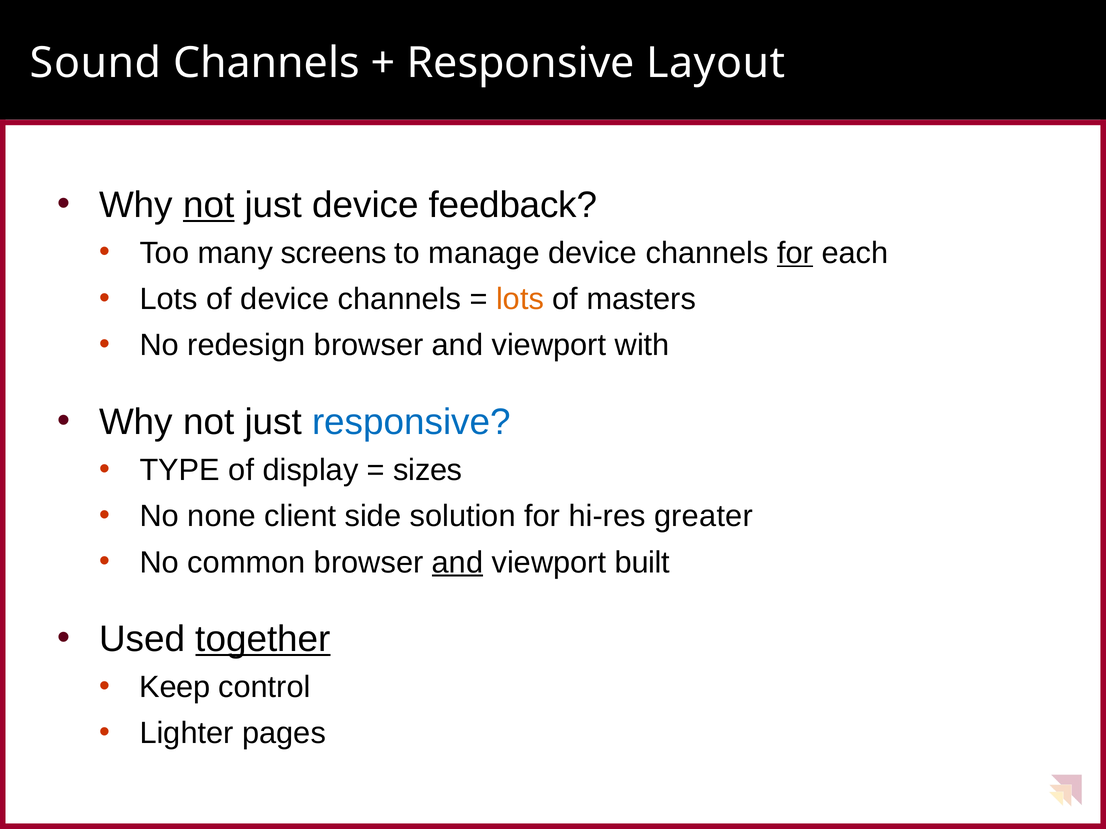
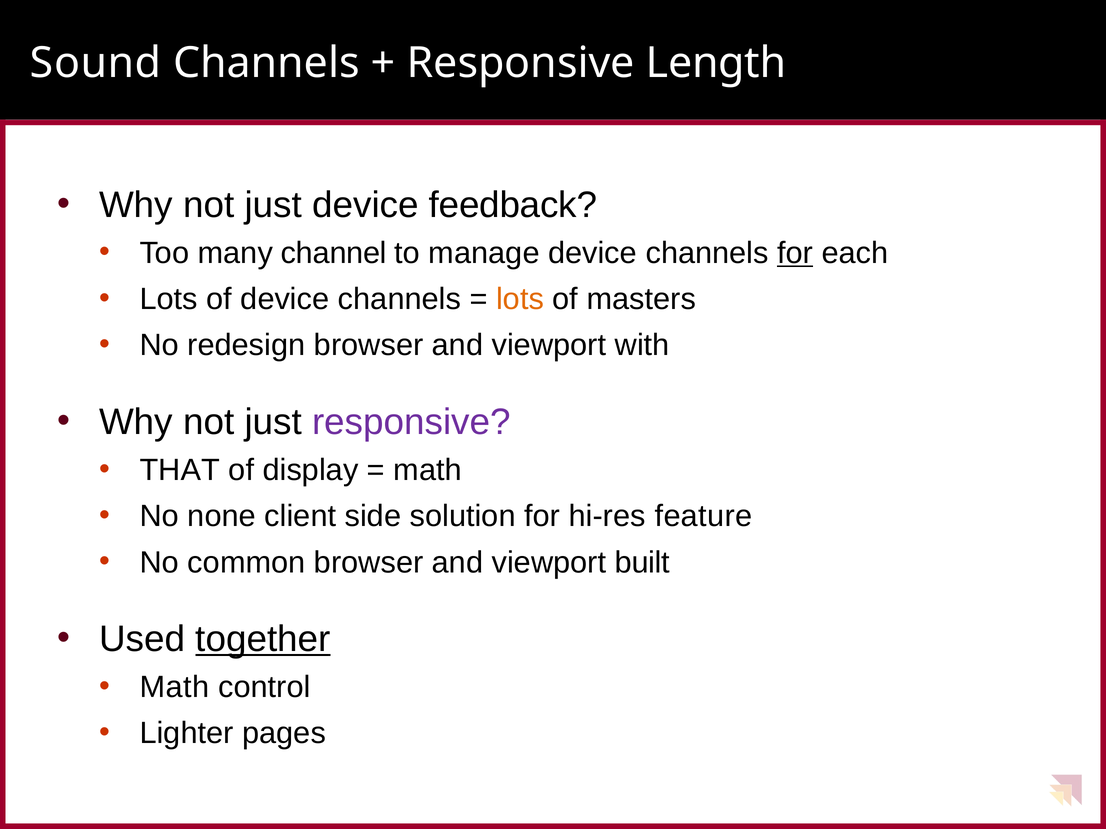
Layout: Layout -> Length
not at (209, 205) underline: present -> none
screens: screens -> channel
responsive at (411, 423) colour: blue -> purple
TYPE: TYPE -> THAT
sizes at (428, 470): sizes -> math
greater: greater -> feature
and at (457, 563) underline: present -> none
Keep at (175, 688): Keep -> Math
